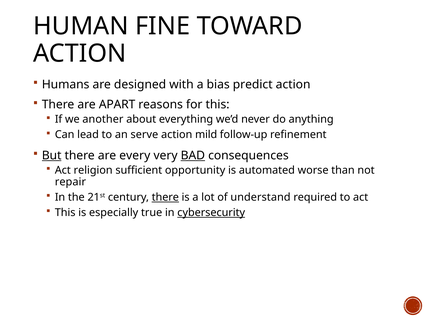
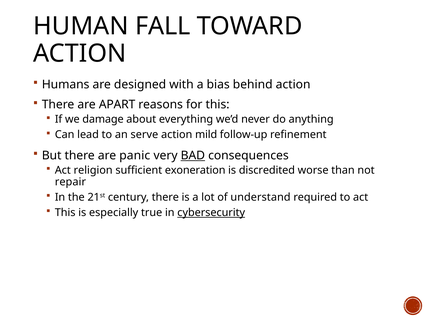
FINE: FINE -> FALL
predict: predict -> behind
another: another -> damage
But underline: present -> none
every: every -> panic
opportunity: opportunity -> exoneration
automated: automated -> discredited
there at (165, 197) underline: present -> none
